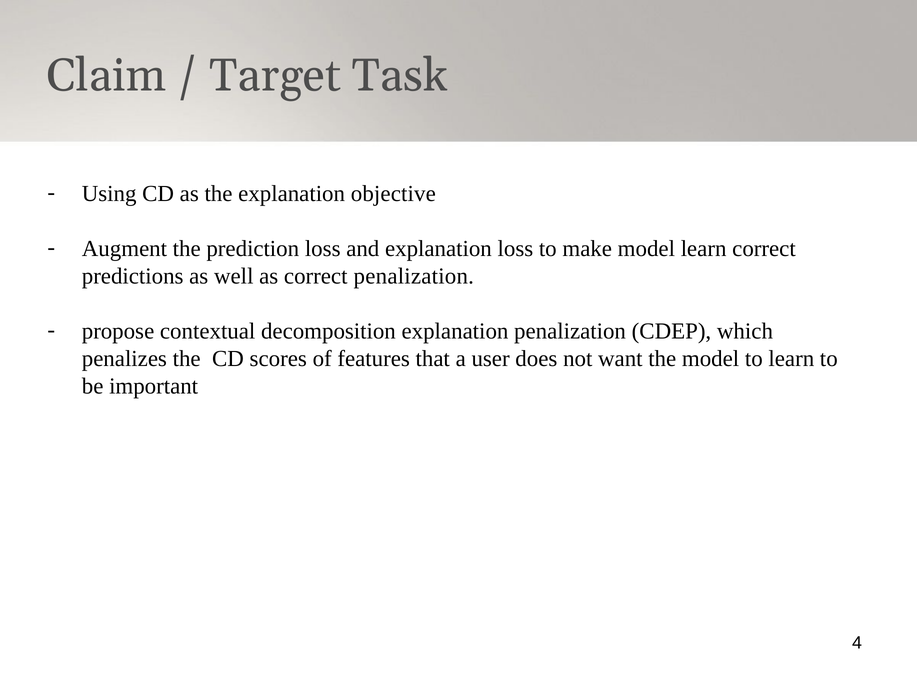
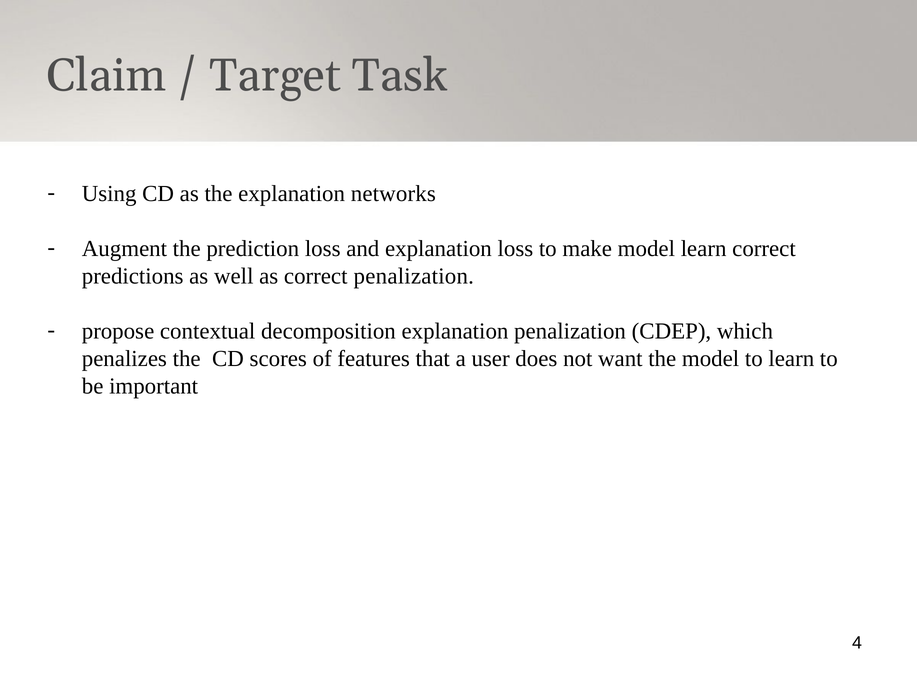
objective: objective -> networks
